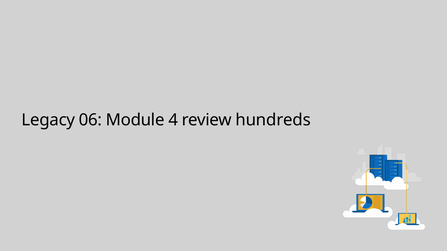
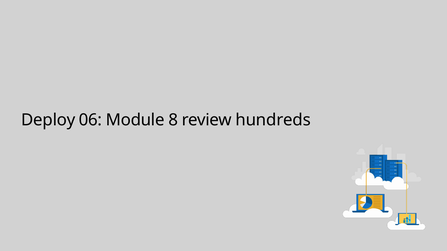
Legacy: Legacy -> Deploy
4: 4 -> 8
